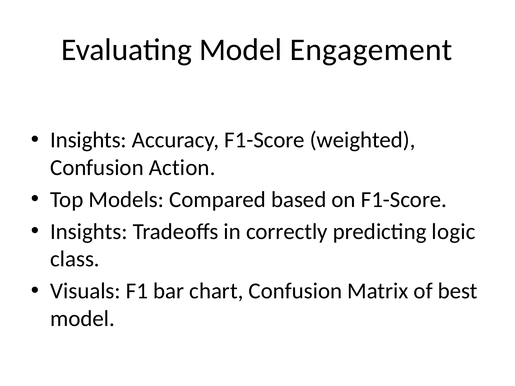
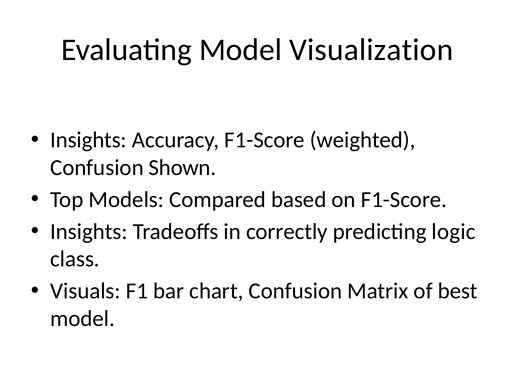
Engagement: Engagement -> Visualization
Action: Action -> Shown
